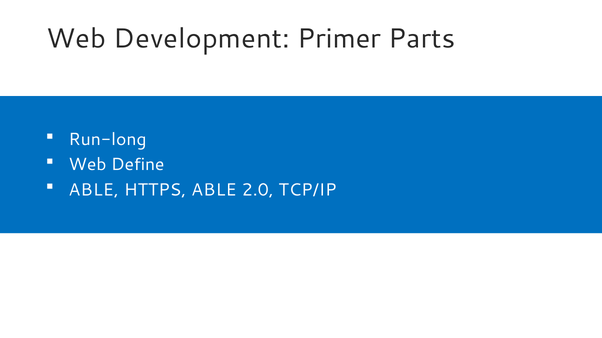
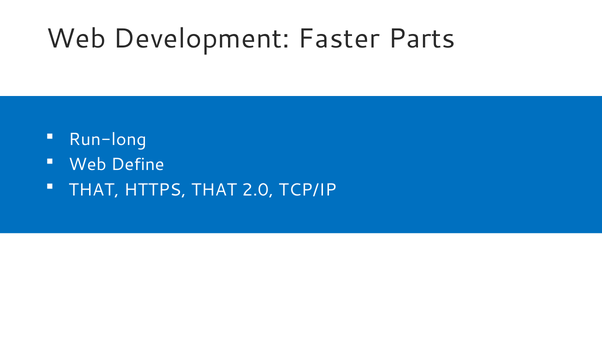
Primer: Primer -> Faster
ABLE at (94, 190): ABLE -> THAT
HTTPS ABLE: ABLE -> THAT
